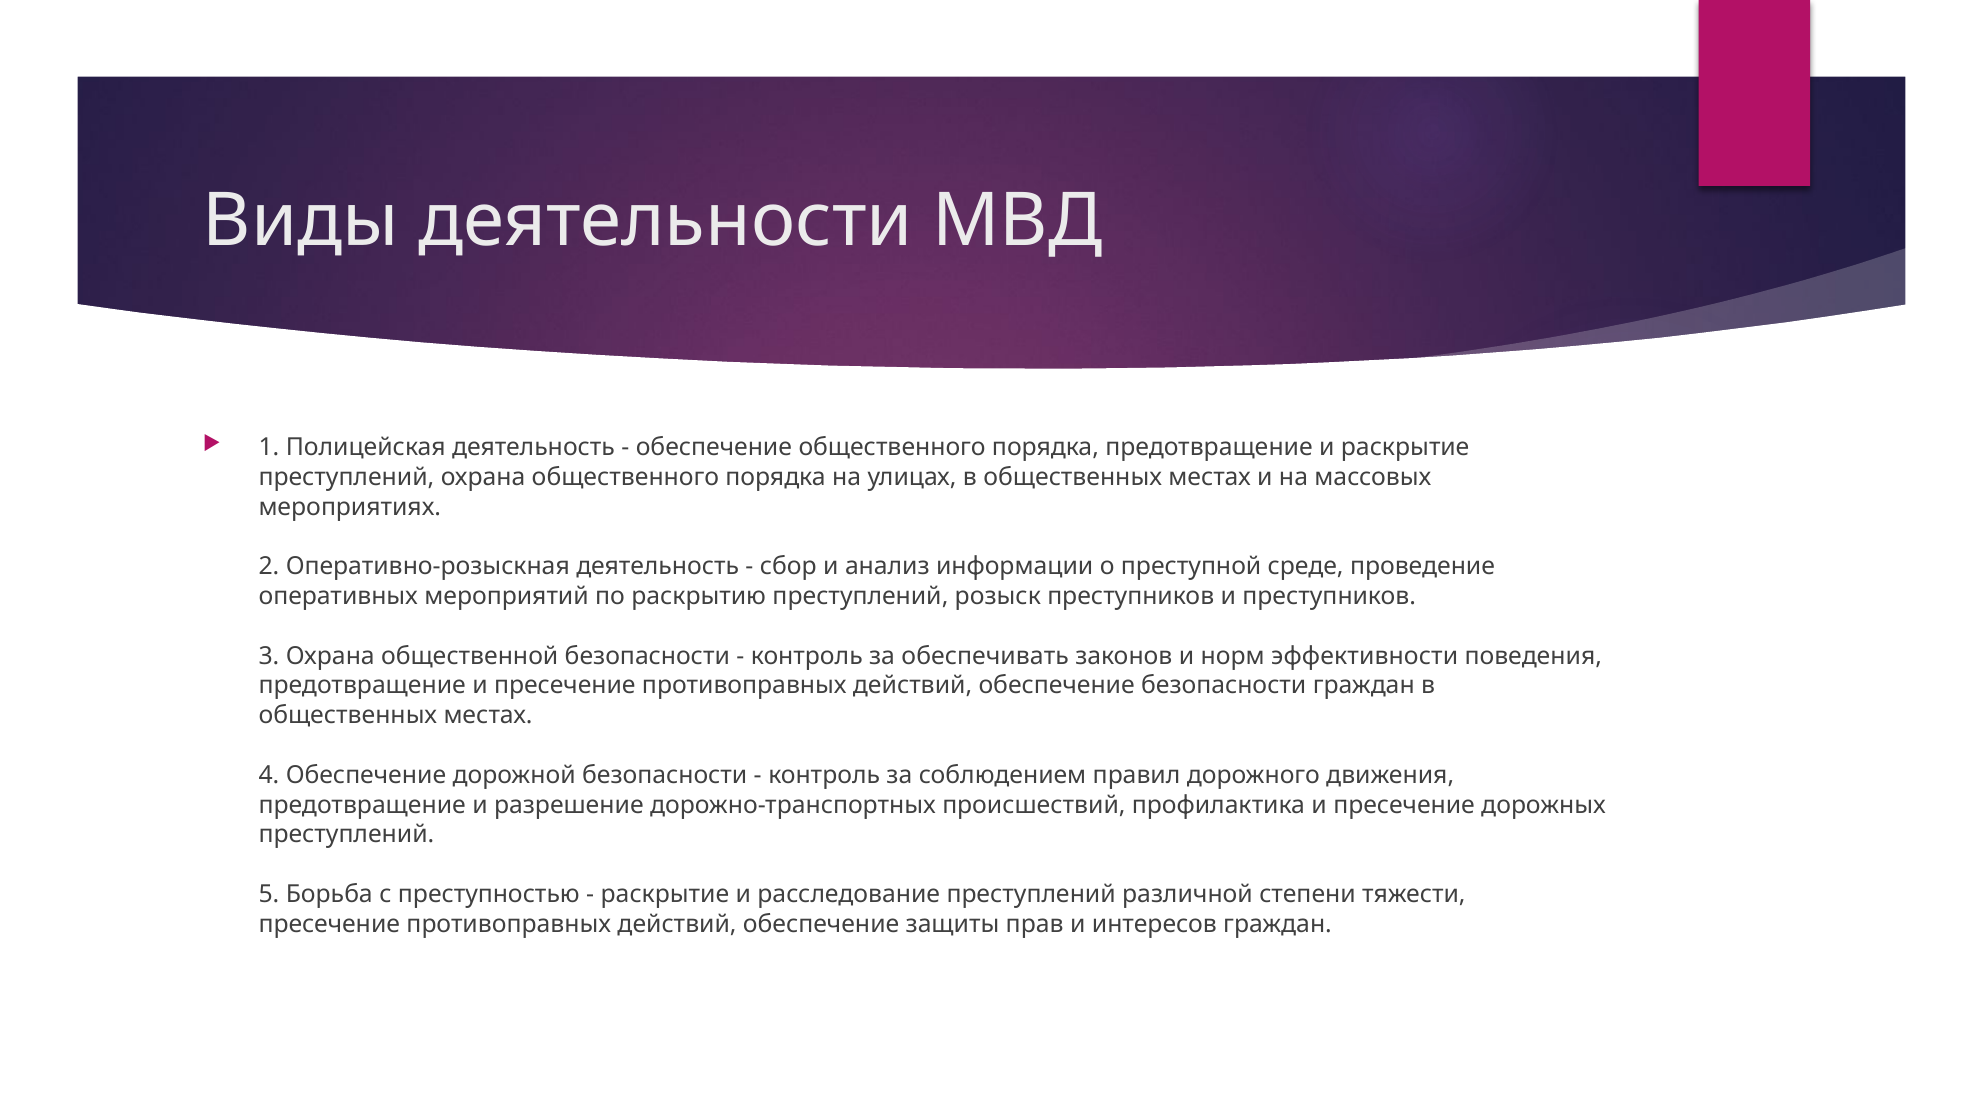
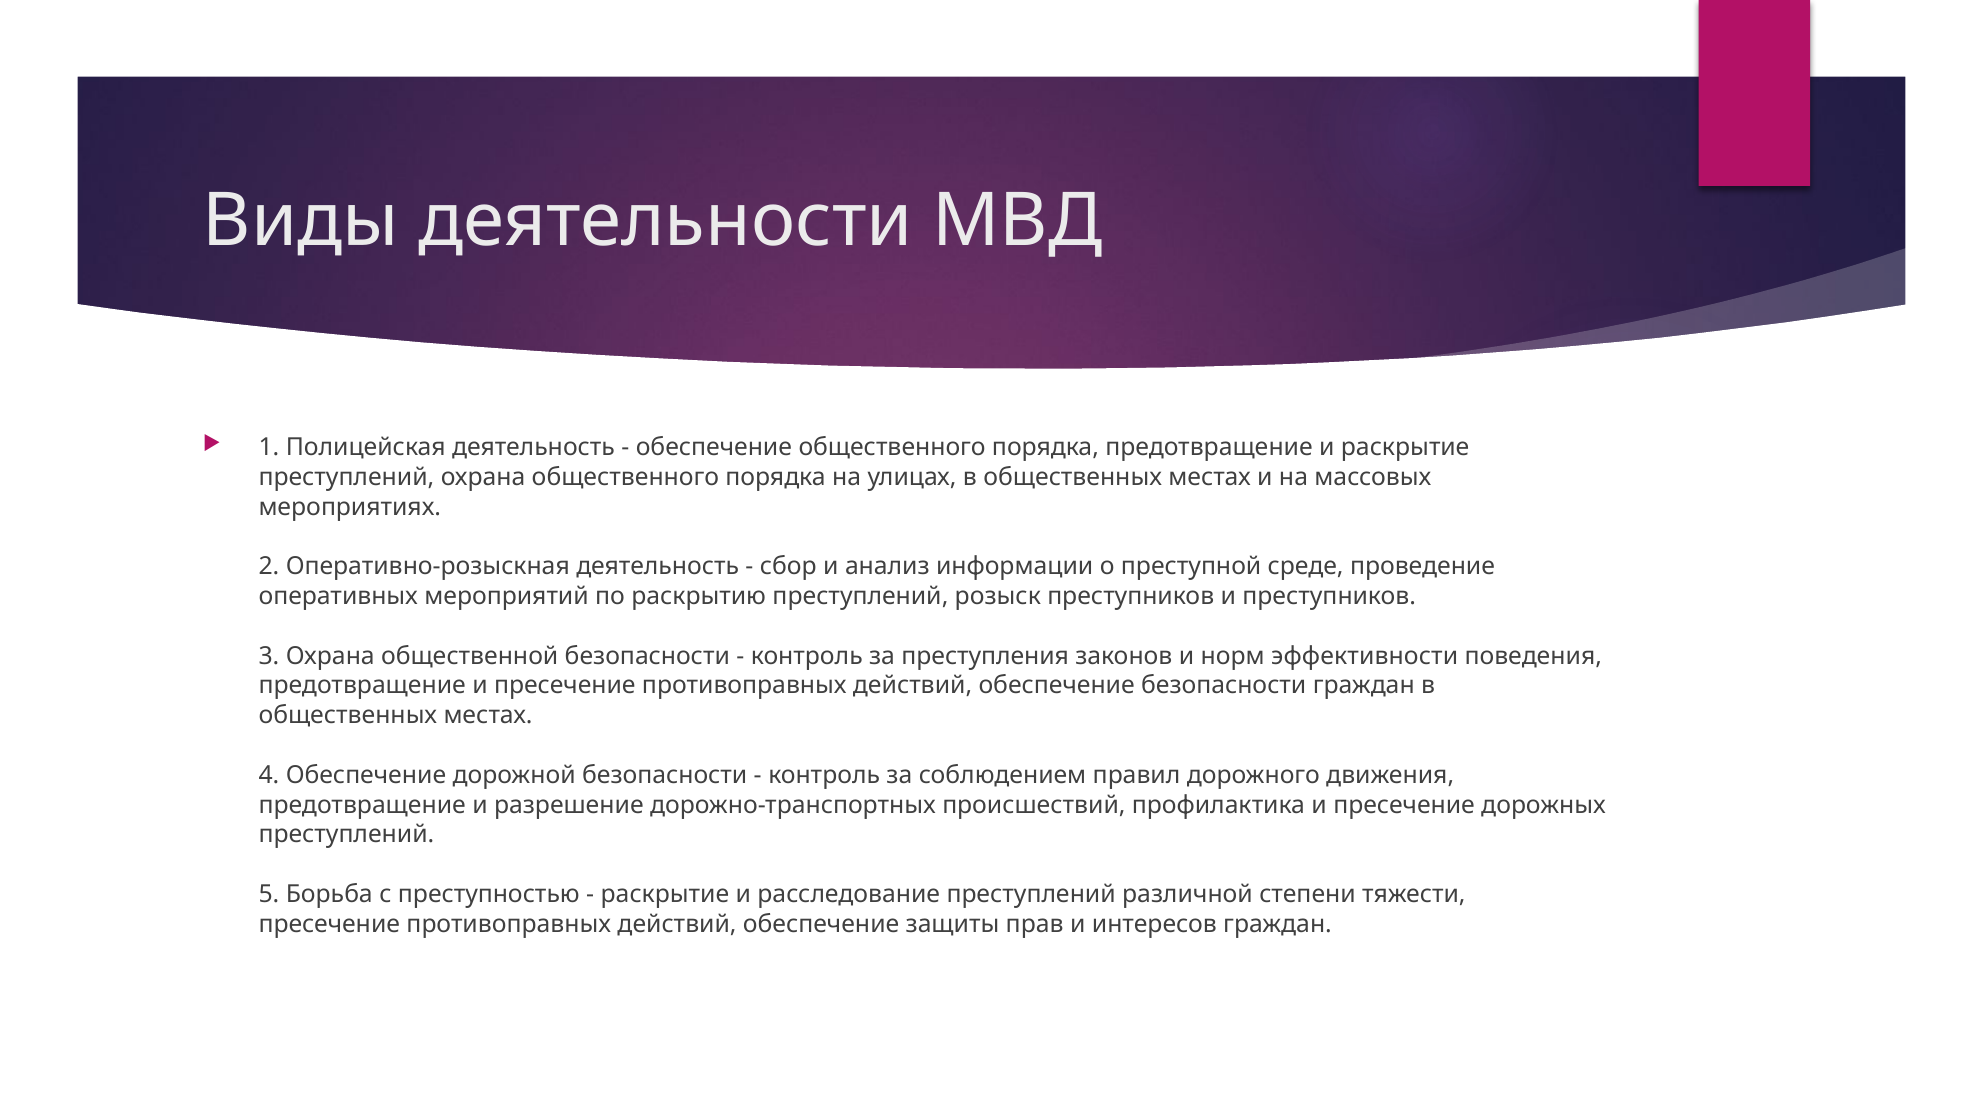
обеспечивать: обеспечивать -> преступления
